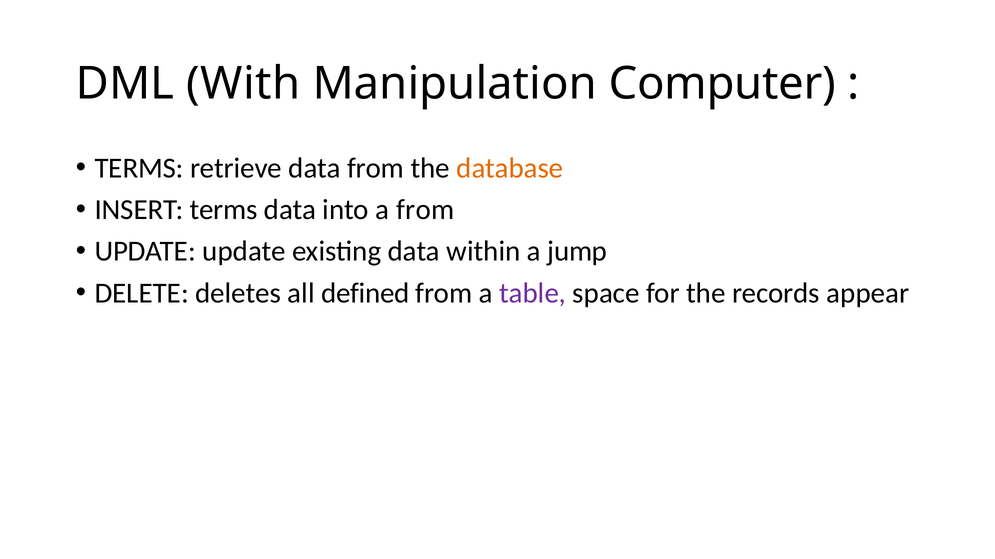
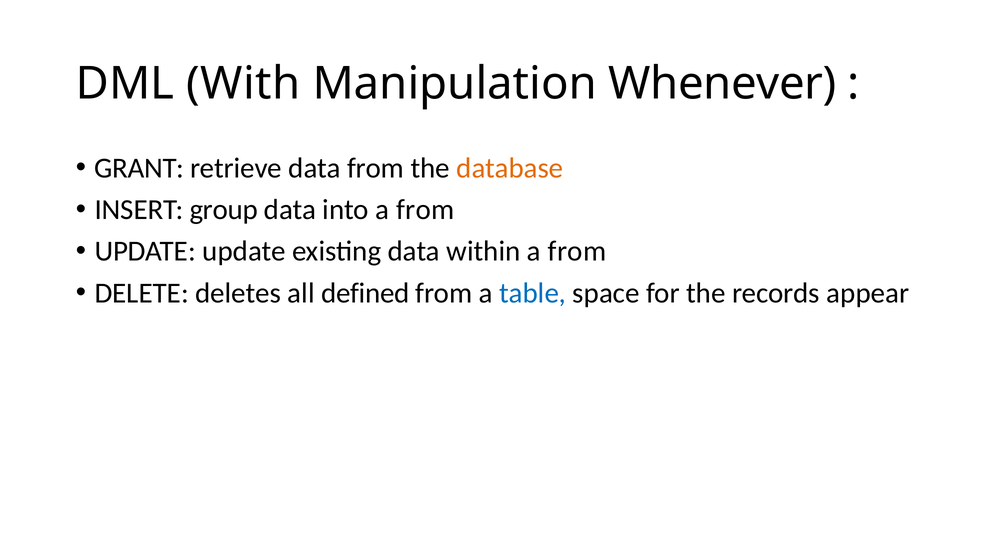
Computer: Computer -> Whenever
TERMS at (139, 168): TERMS -> GRANT
INSERT terms: terms -> group
within a jump: jump -> from
table colour: purple -> blue
